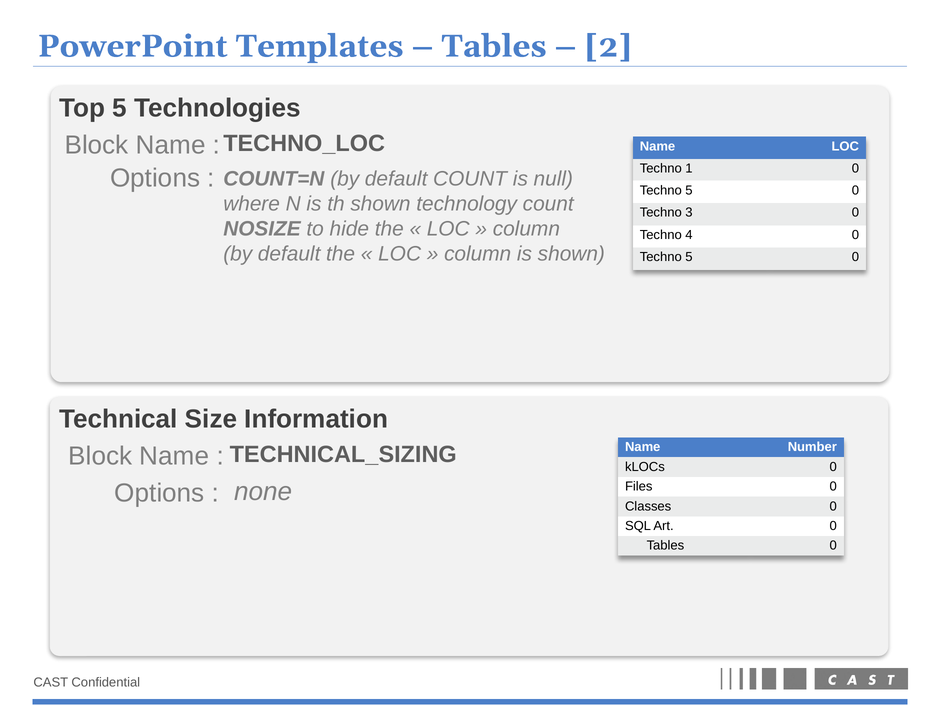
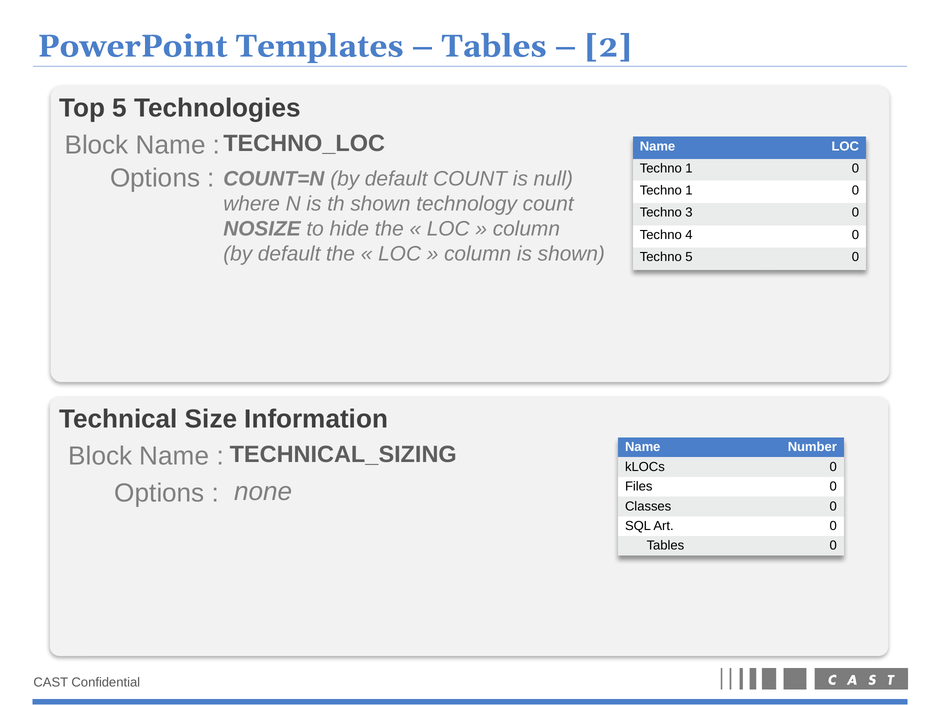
5 at (689, 190): 5 -> 1
